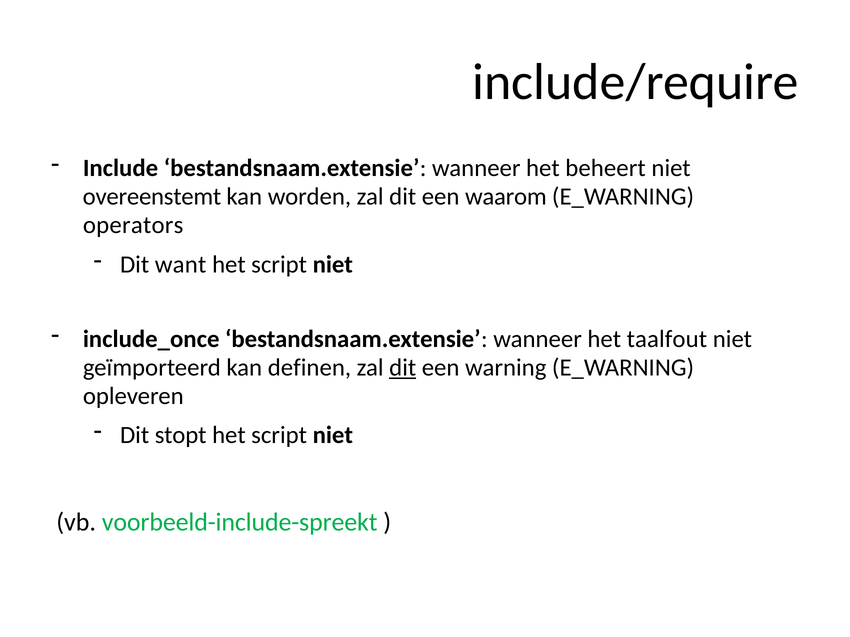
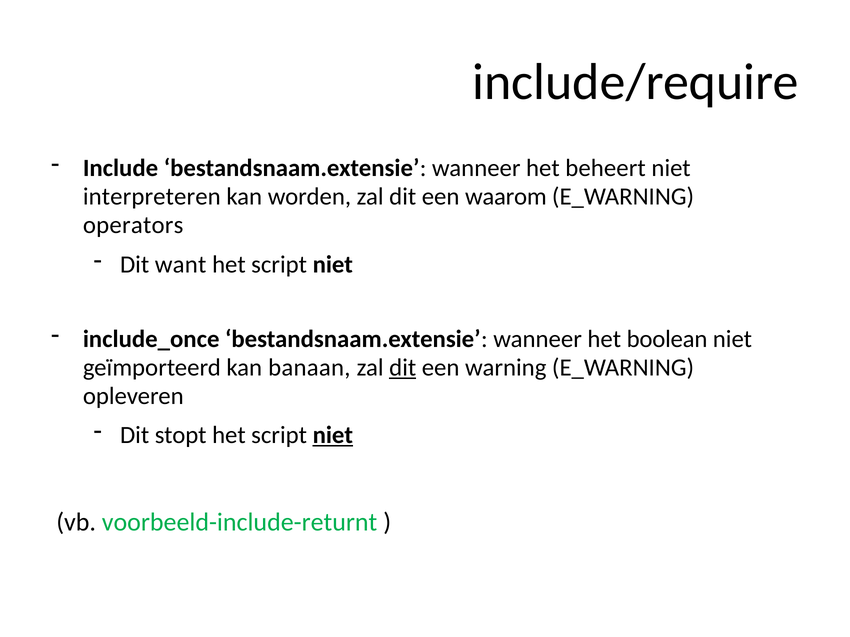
overeenstemt: overeenstemt -> interpreteren
taalfout: taalfout -> boolean
definen: definen -> banaan
niet at (333, 436) underline: none -> present
voorbeeld-include-spreekt: voorbeeld-include-spreekt -> voorbeeld-include-returnt
